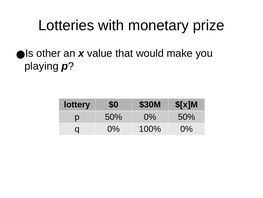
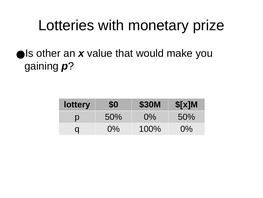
playing: playing -> gaining
